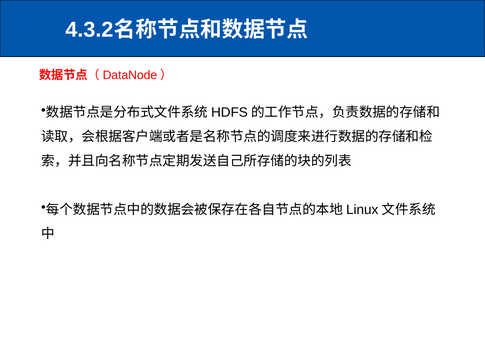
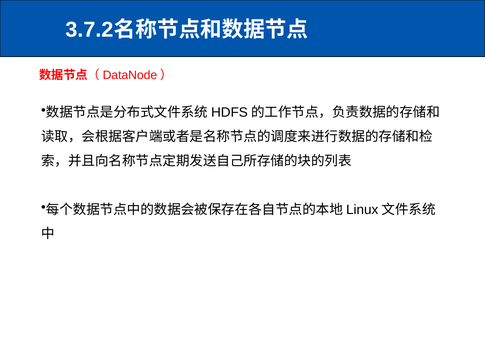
4.3.2: 4.3.2 -> 3.7.2
